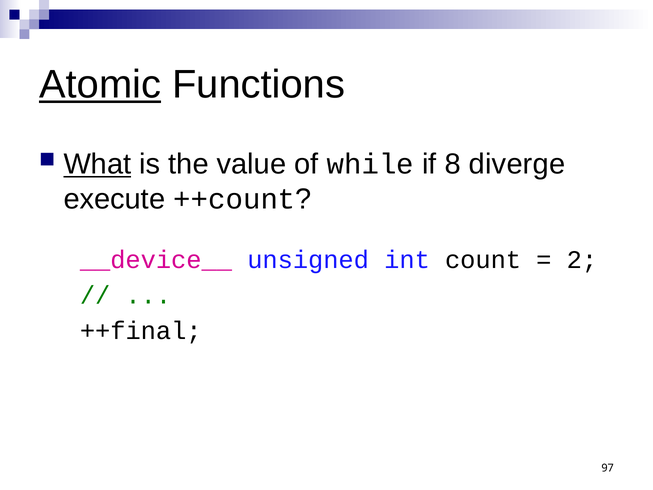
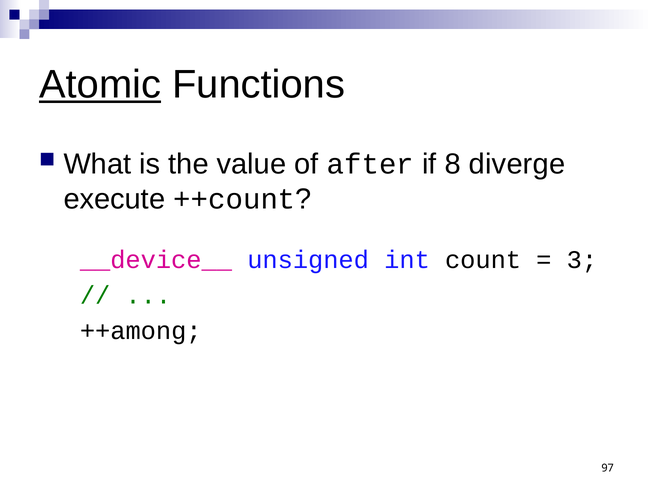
What underline: present -> none
while: while -> after
2: 2 -> 3
++final: ++final -> ++among
